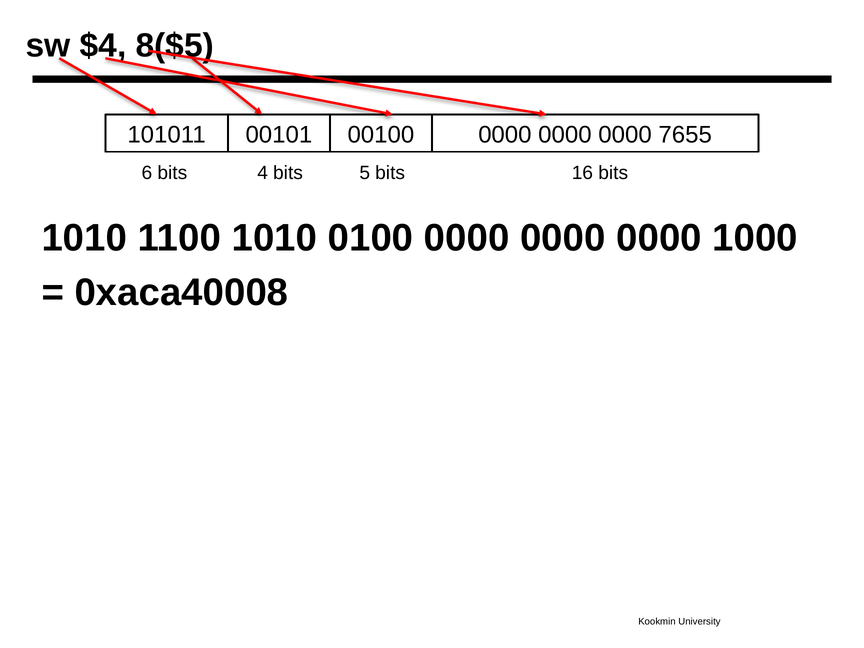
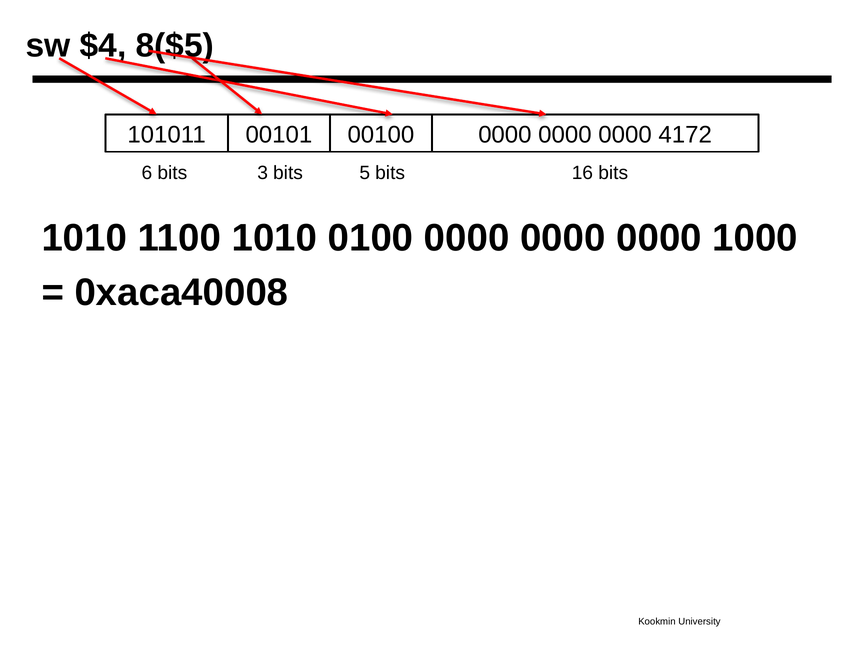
7655: 7655 -> 4172
4: 4 -> 3
